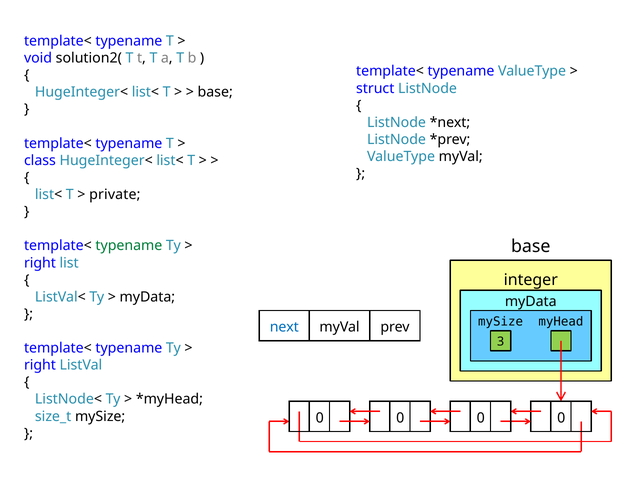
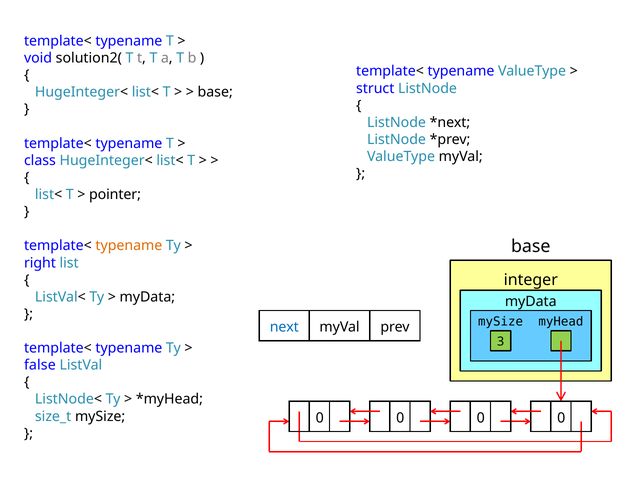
private: private -> pointer
typename at (129, 245) colour: green -> orange
right at (40, 365): right -> false
